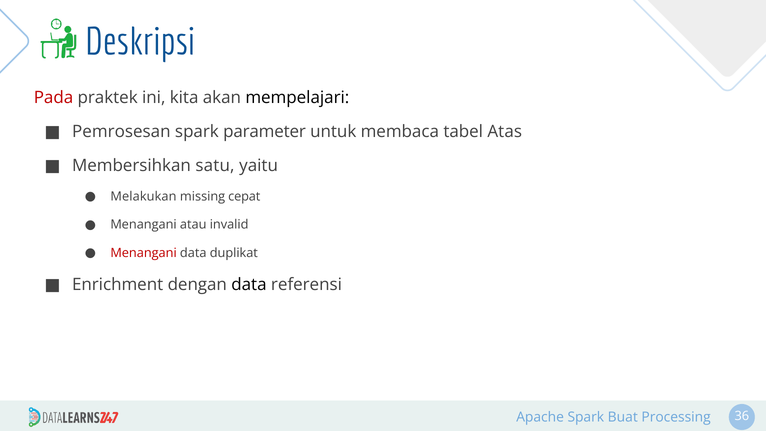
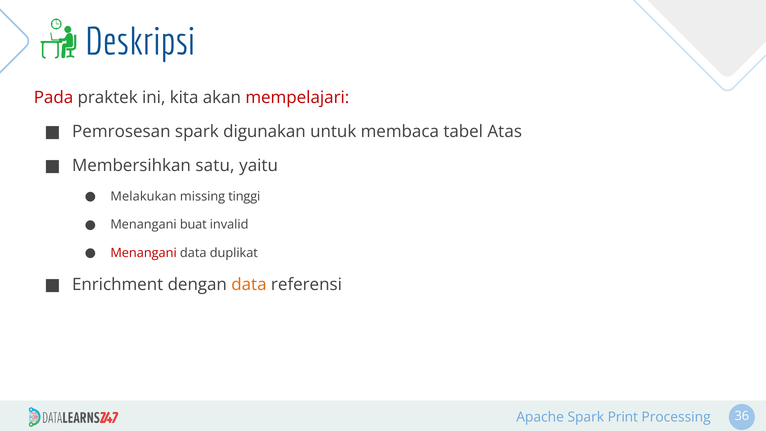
mempelajari colour: black -> red
parameter: parameter -> digunakan
cepat: cepat -> tinggi
atau: atau -> buat
data at (249, 285) colour: black -> orange
Buat: Buat -> Print
